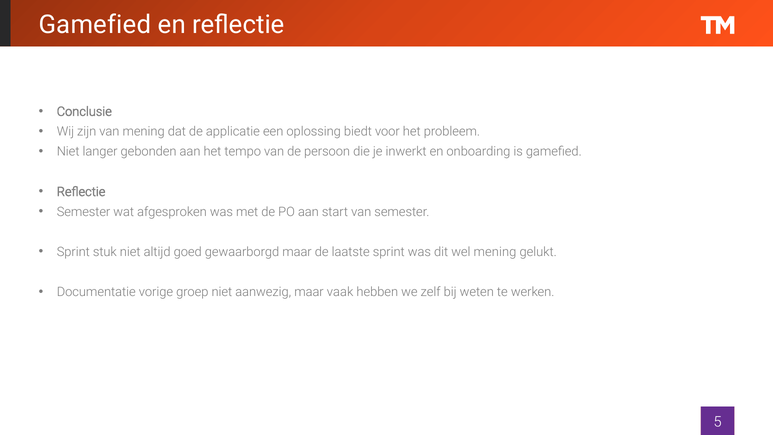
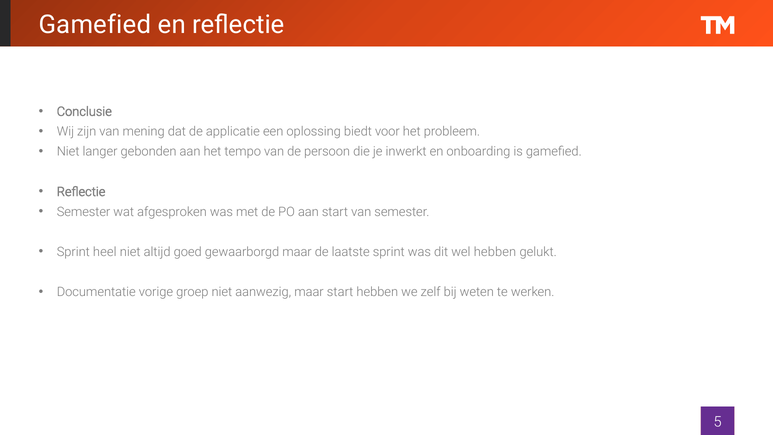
stuk: stuk -> heel
wel mening: mening -> hebben
maar vaak: vaak -> start
